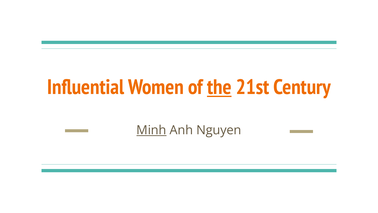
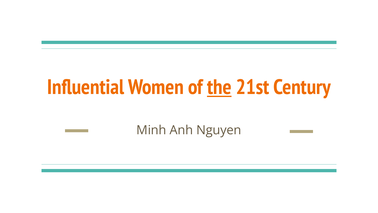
Minh underline: present -> none
